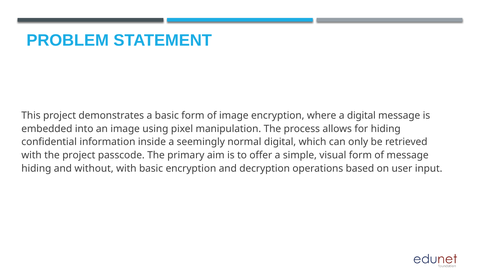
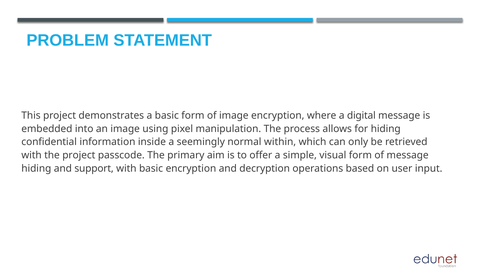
normal digital: digital -> within
without: without -> support
